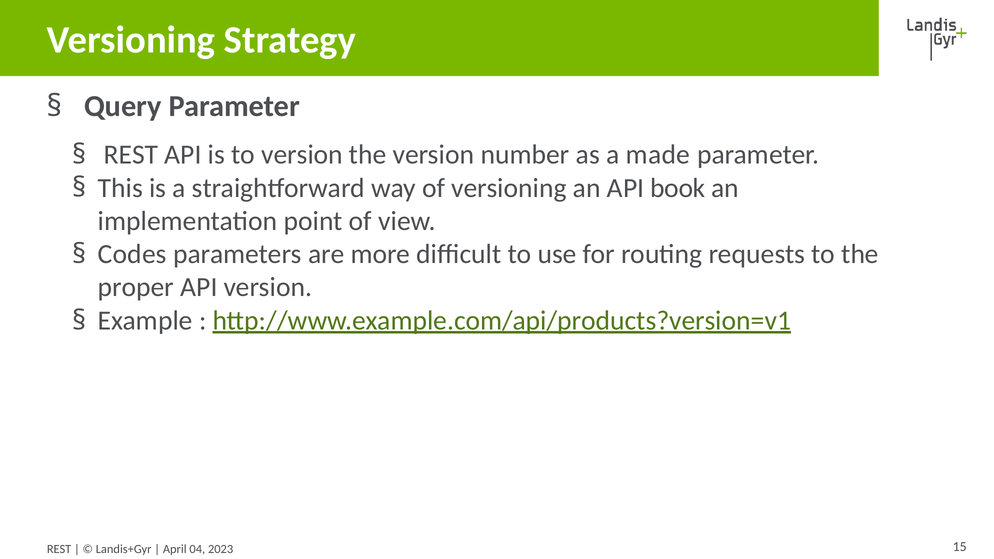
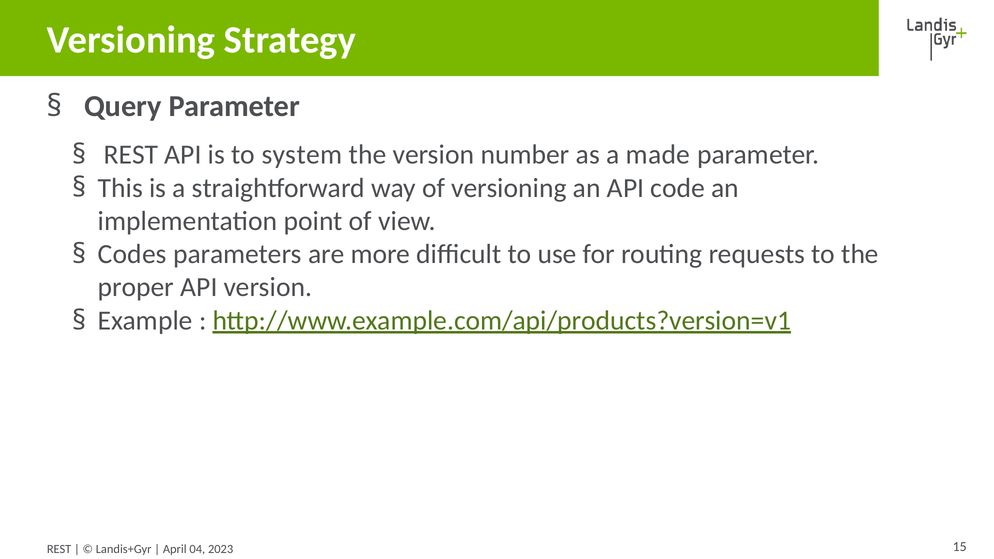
to version: version -> system
book: book -> code
